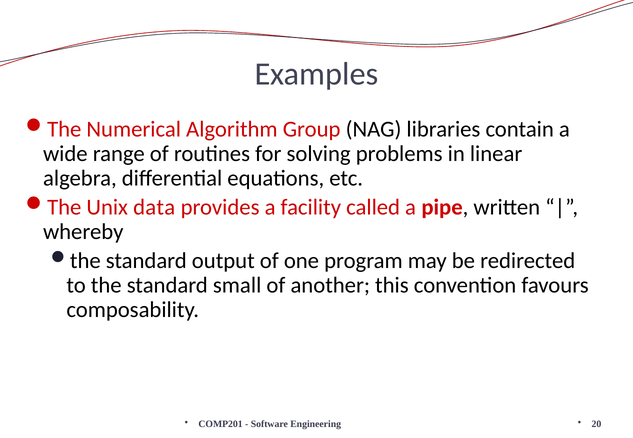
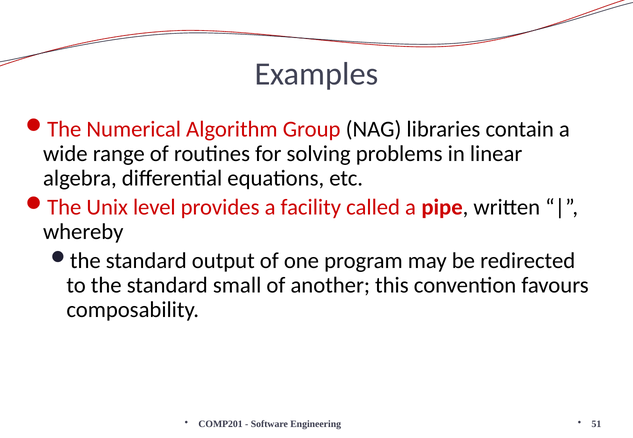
data: data -> level
20: 20 -> 51
